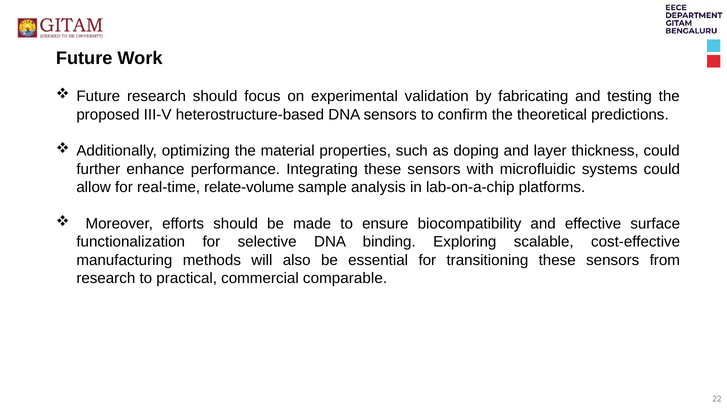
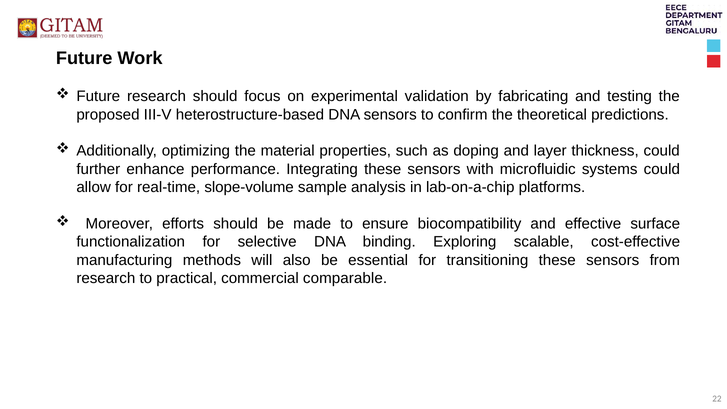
relate-volume: relate-volume -> slope-volume
